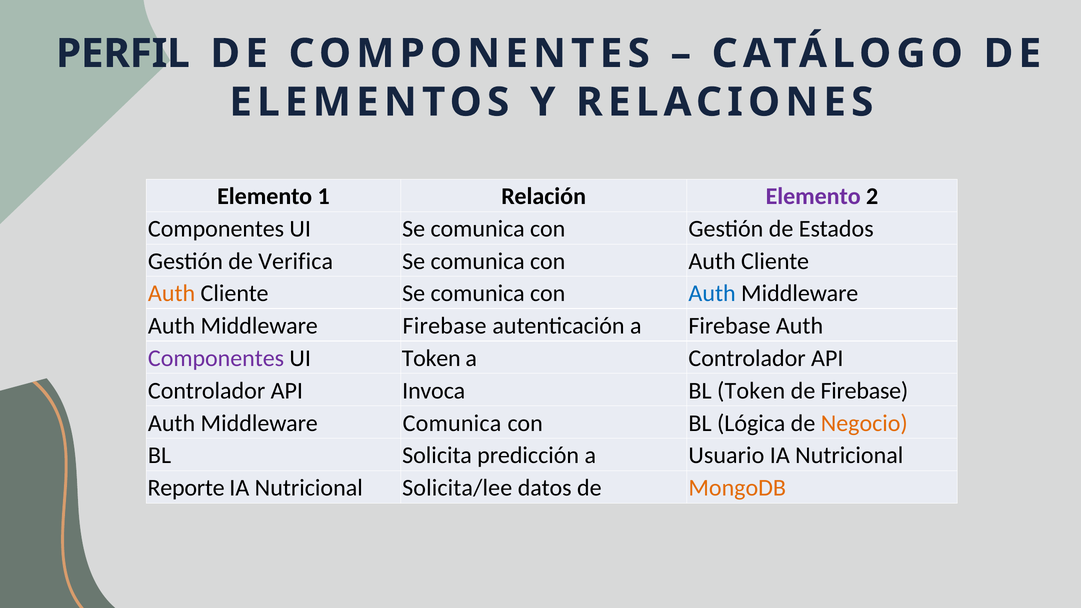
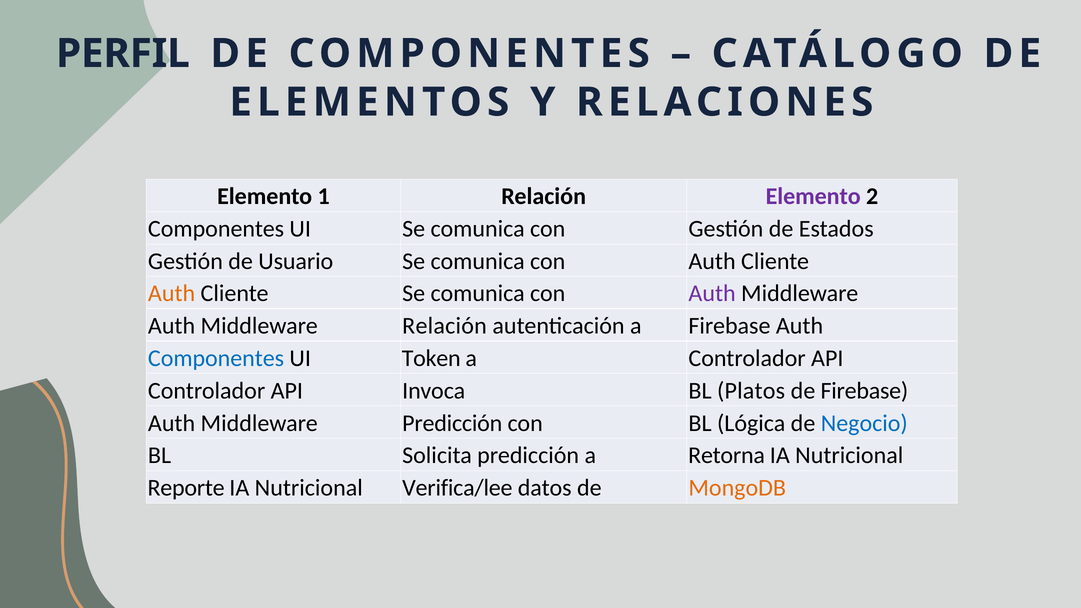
Verifica: Verifica -> Usuario
Auth at (712, 293) colour: blue -> purple
Middleware Firebase: Firebase -> Relación
Componentes at (216, 358) colour: purple -> blue
BL Token: Token -> Platos
Middleware Comunica: Comunica -> Predicción
Negocio colour: orange -> blue
Usuario: Usuario -> Retorna
Solicita/lee: Solicita/lee -> Verifica/lee
